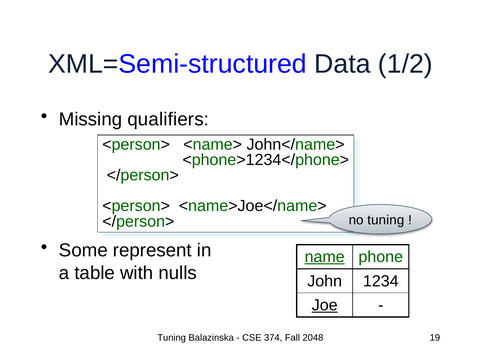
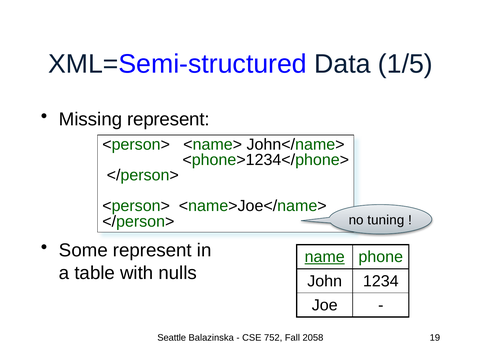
1/2: 1/2 -> 1/5
Missing qualifiers: qualifiers -> represent
Joe underline: present -> none
Tuning at (172, 337): Tuning -> Seattle
374: 374 -> 752
2048: 2048 -> 2058
